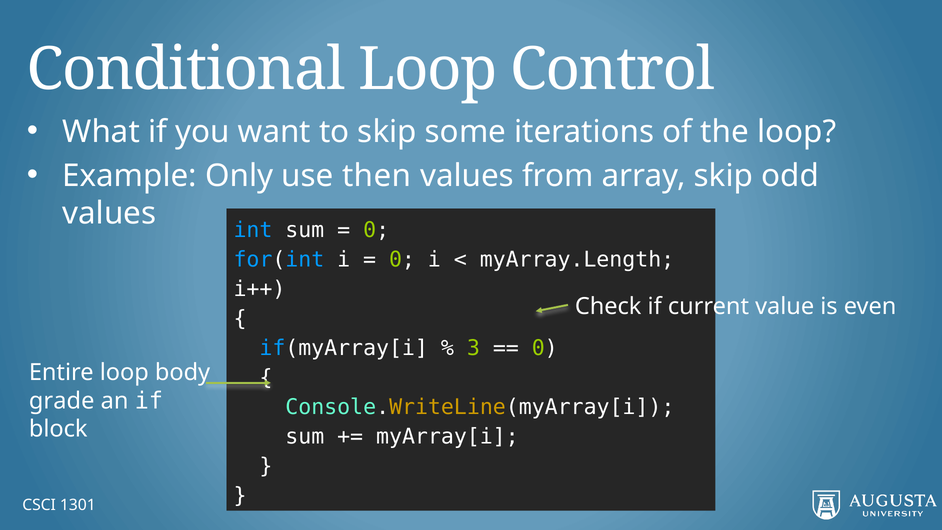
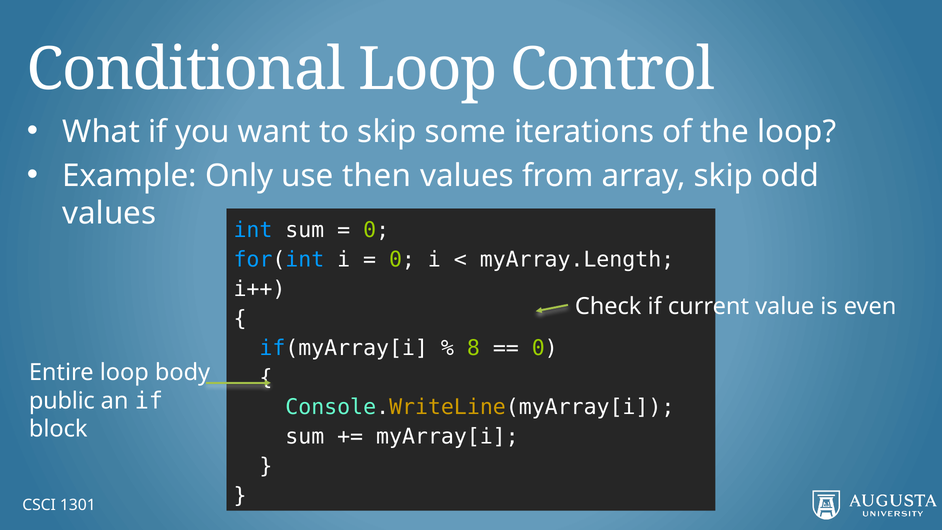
3: 3 -> 8
grade: grade -> public
